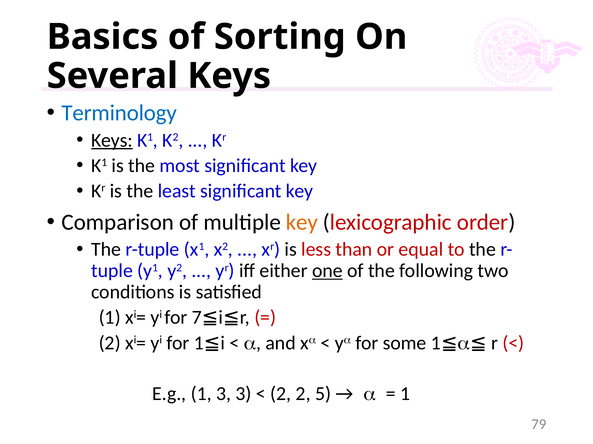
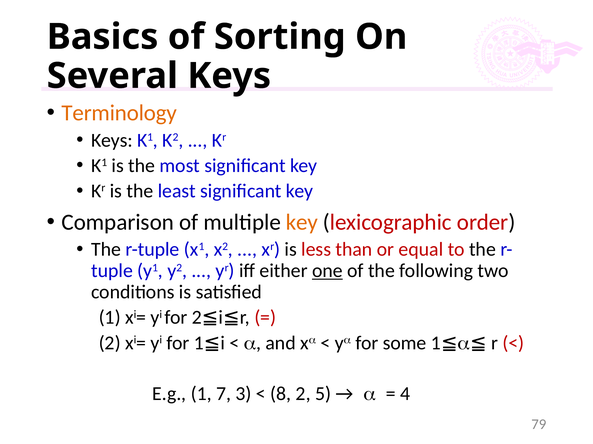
Terminology colour: blue -> orange
Keys at (112, 140) underline: present -> none
for 7: 7 -> 2
1 3: 3 -> 7
2 at (281, 394): 2 -> 8
1 at (405, 394): 1 -> 4
